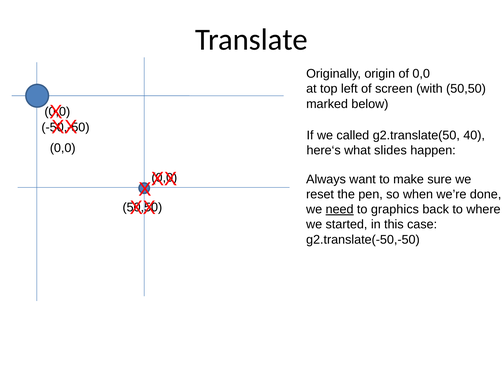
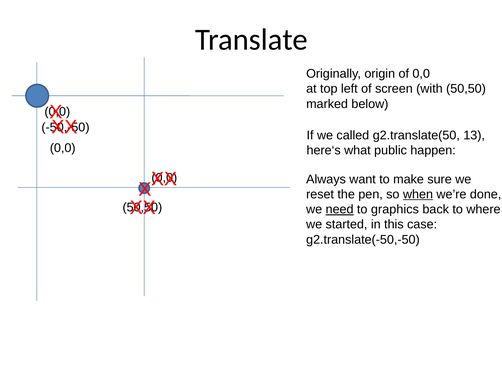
40: 40 -> 13
slides: slides -> public
when underline: none -> present
